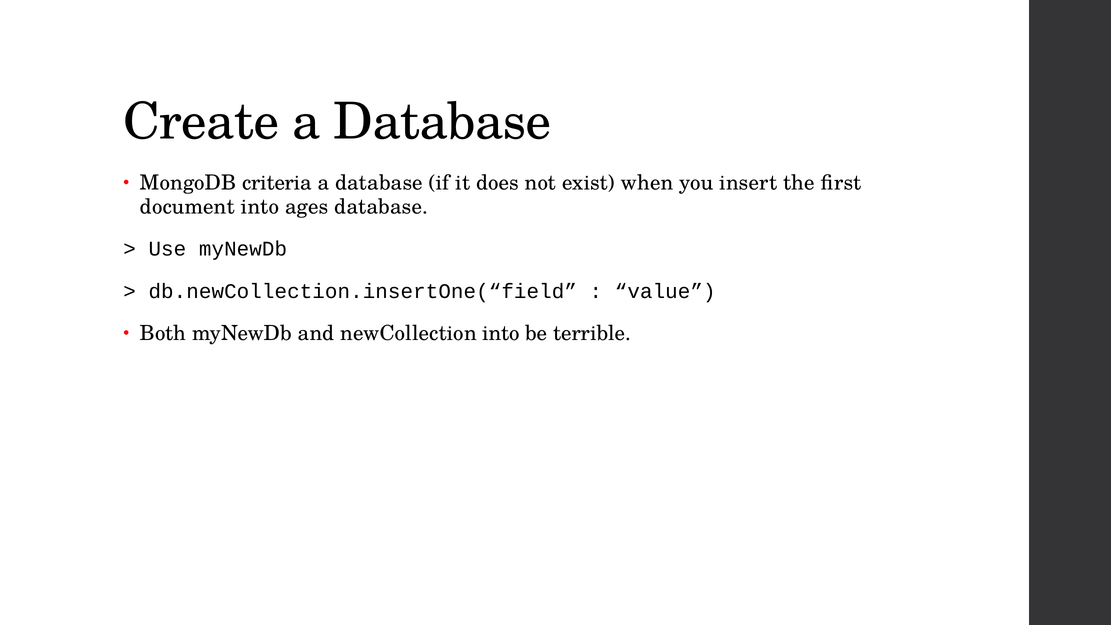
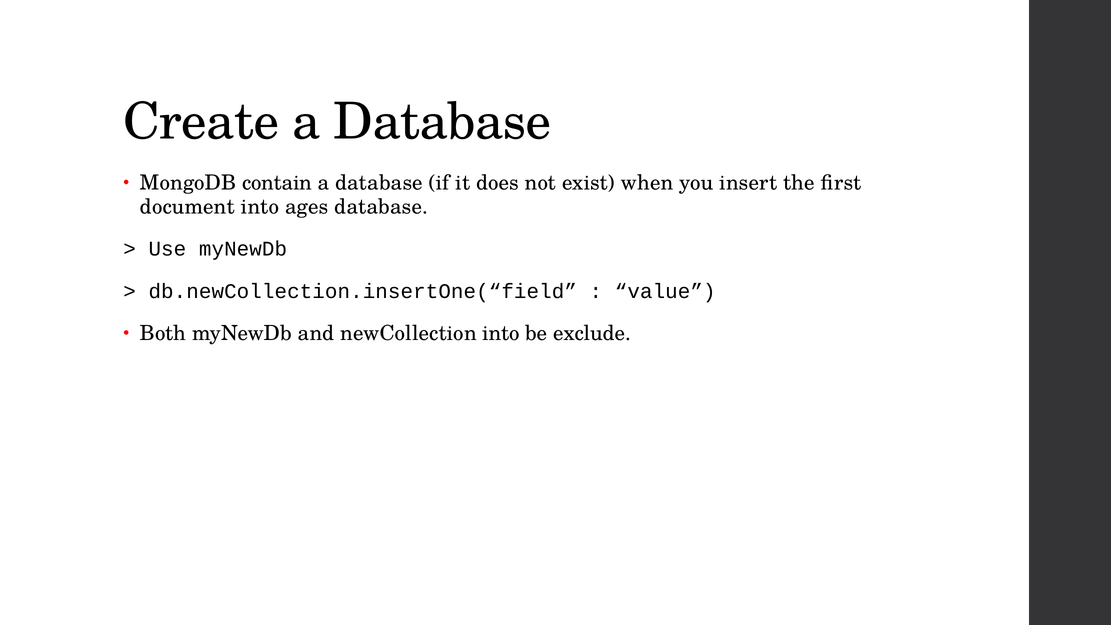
criteria: criteria -> contain
terrible: terrible -> exclude
